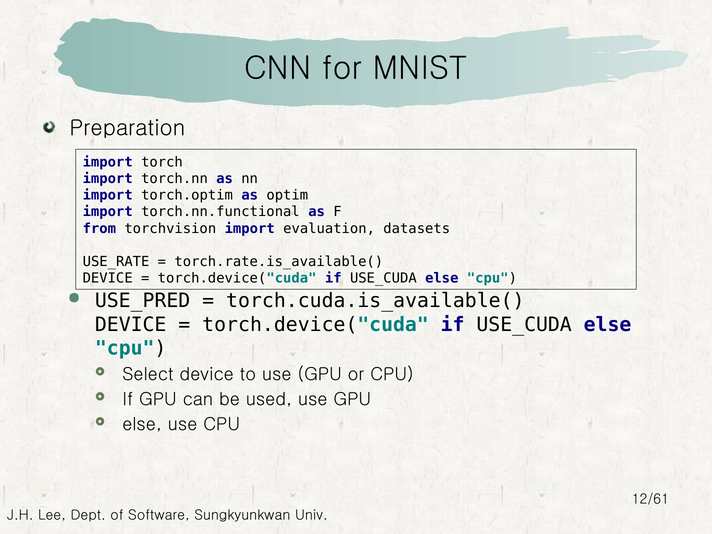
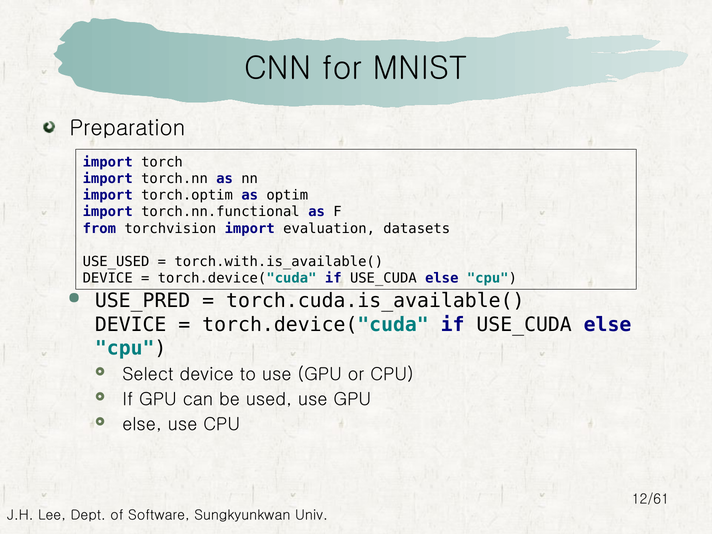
USE_RATE: USE_RATE -> USE_USED
torch.rate.is_available(: torch.rate.is_available( -> torch.with.is_available(
